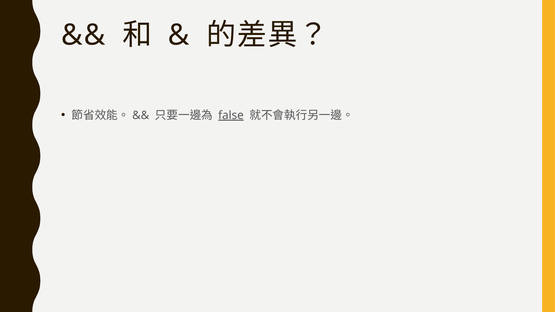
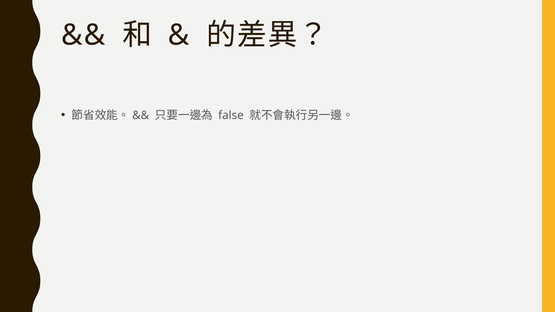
false underline: present -> none
